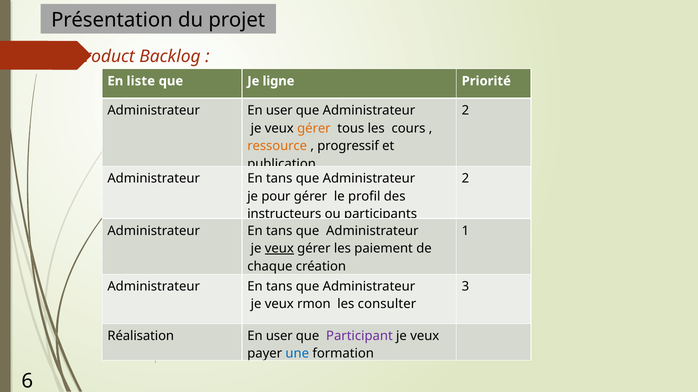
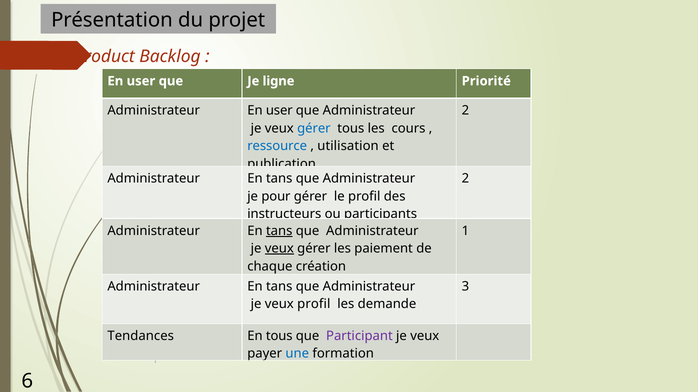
liste at (141, 81): liste -> user
gérer at (314, 128) colour: orange -> blue
ressource colour: orange -> blue
progressif: progressif -> utilisation
tans at (279, 231) underline: none -> present
veux rmon: rmon -> profil
consulter: consulter -> demande
Réalisation: Réalisation -> Tendances
user at (279, 336): user -> tous
